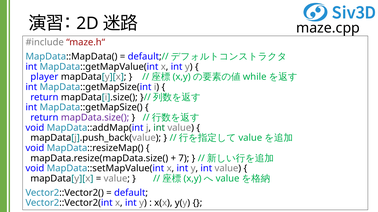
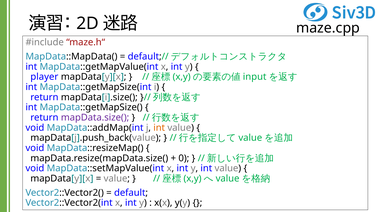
while: while -> input
int at (159, 128) colour: green -> orange
7: 7 -> 0
